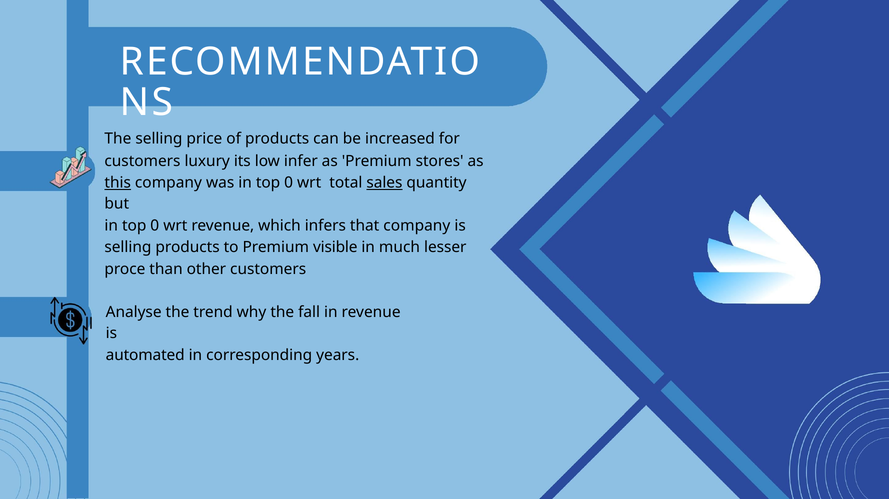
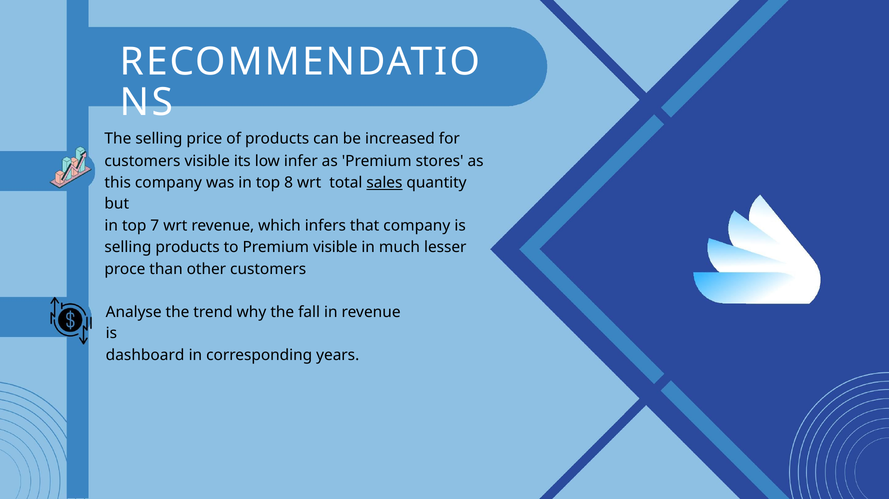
customers luxury: luxury -> visible
this underline: present -> none
was in top 0: 0 -> 8
0 at (155, 226): 0 -> 7
automated: automated -> dashboard
